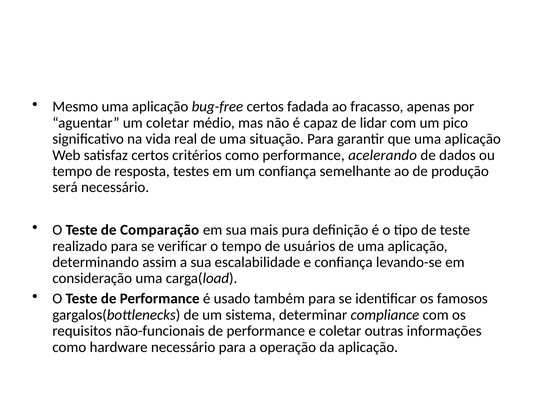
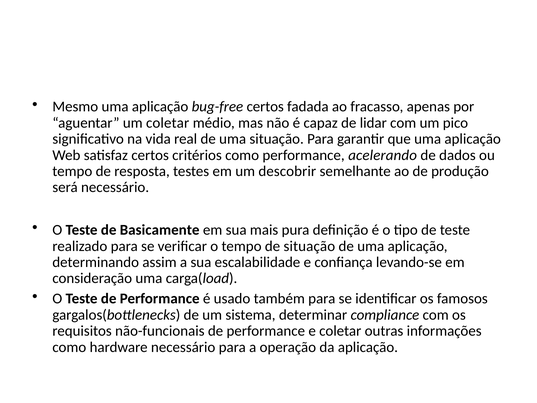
um confiança: confiança -> descobrir
Comparação: Comparação -> Basicamente
de usuários: usuários -> situação
